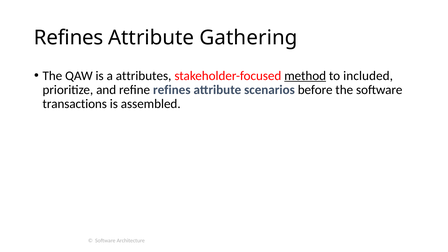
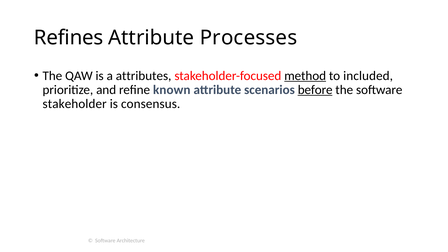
Gathering: Gathering -> Processes
refine refines: refines -> known
before underline: none -> present
transactions: transactions -> stakeholder
assembled: assembled -> consensus
